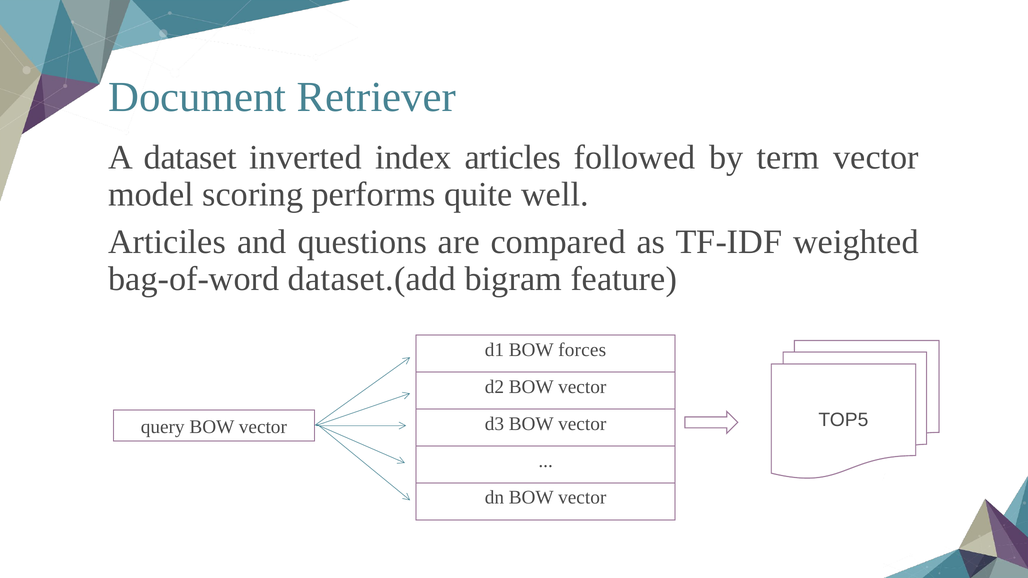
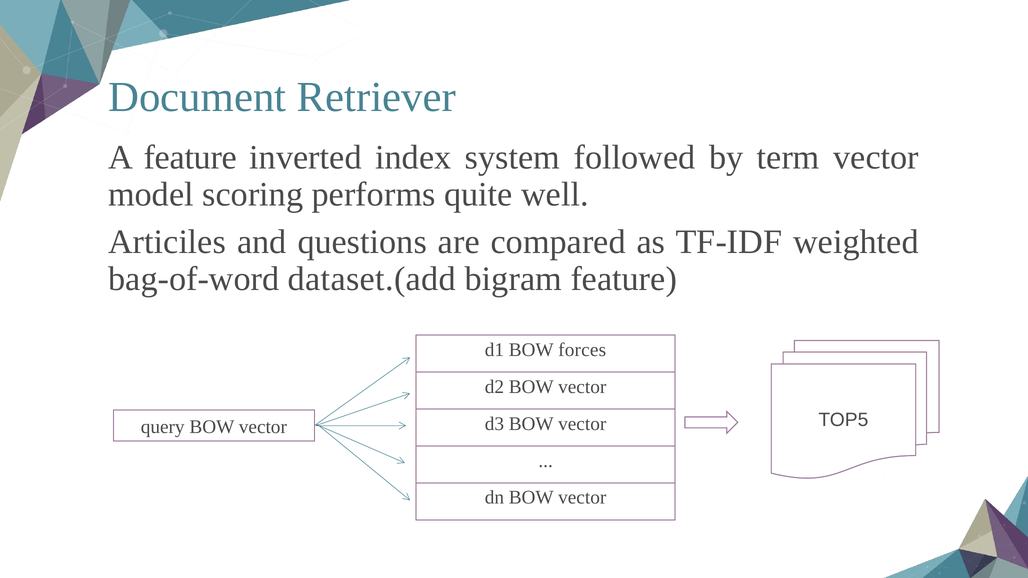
A dataset: dataset -> feature
articles: articles -> system
